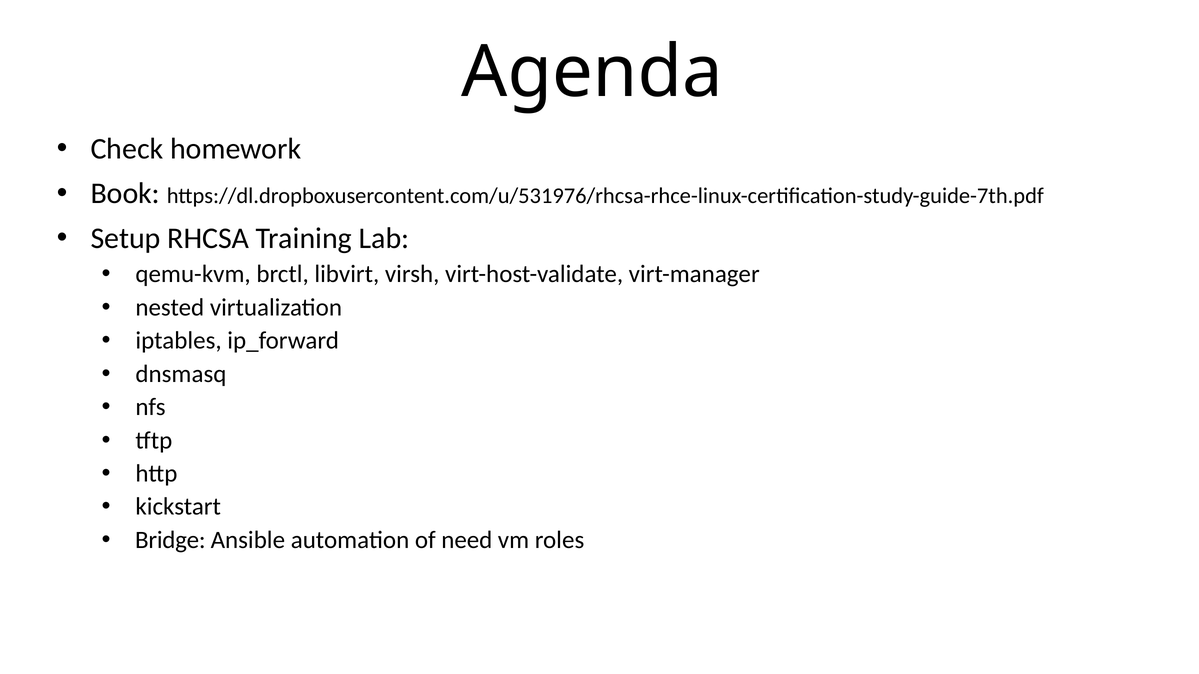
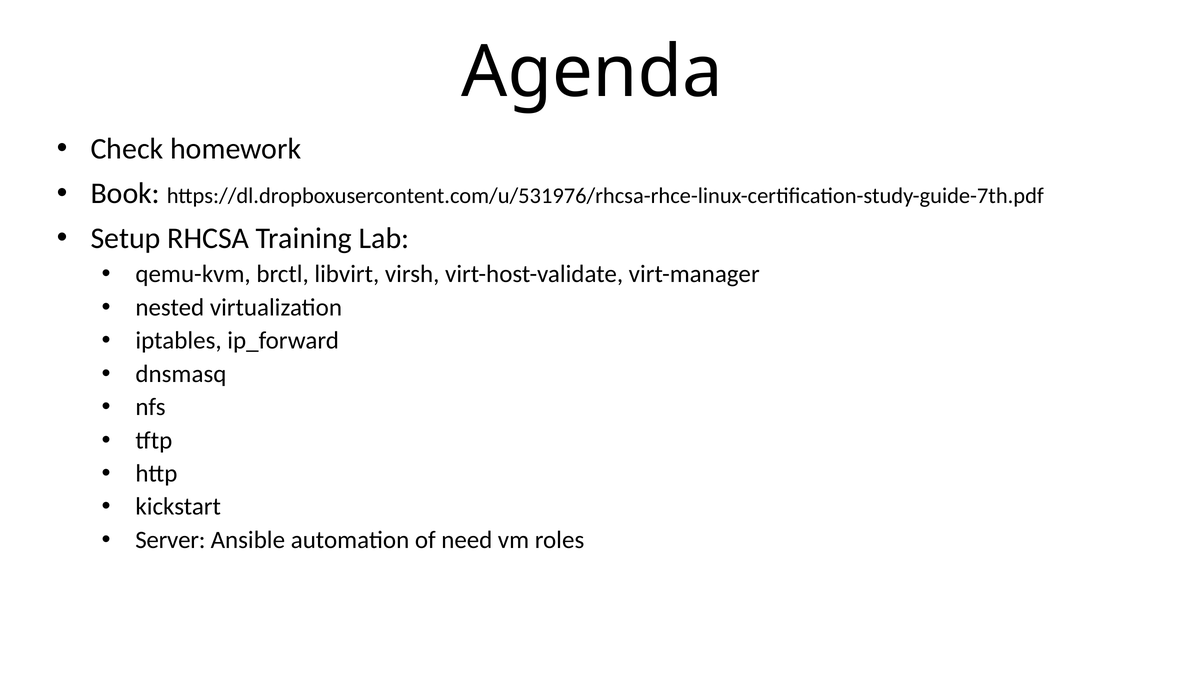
Bridge: Bridge -> Server
